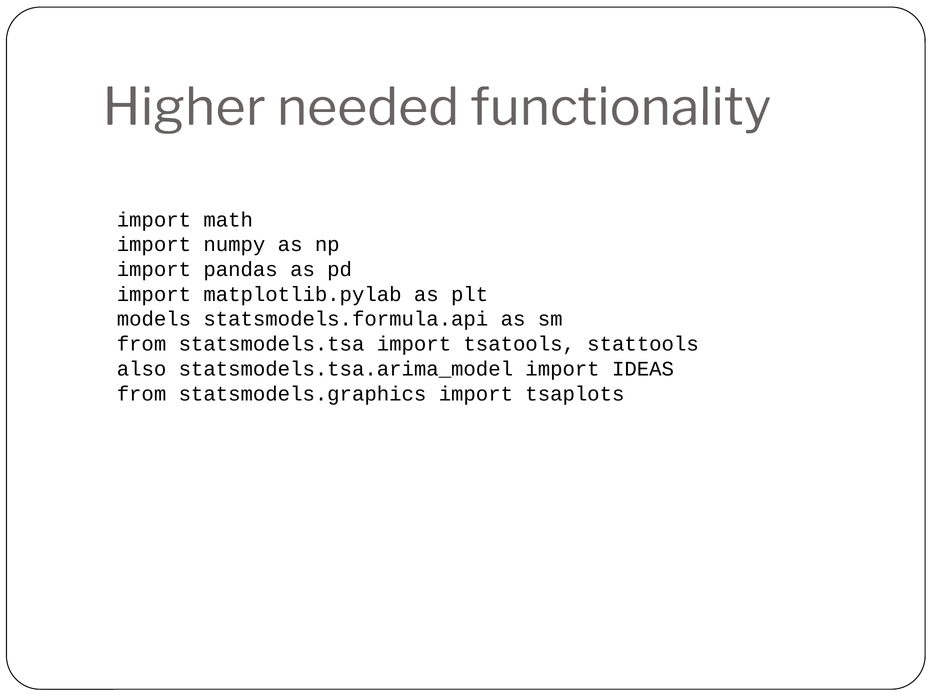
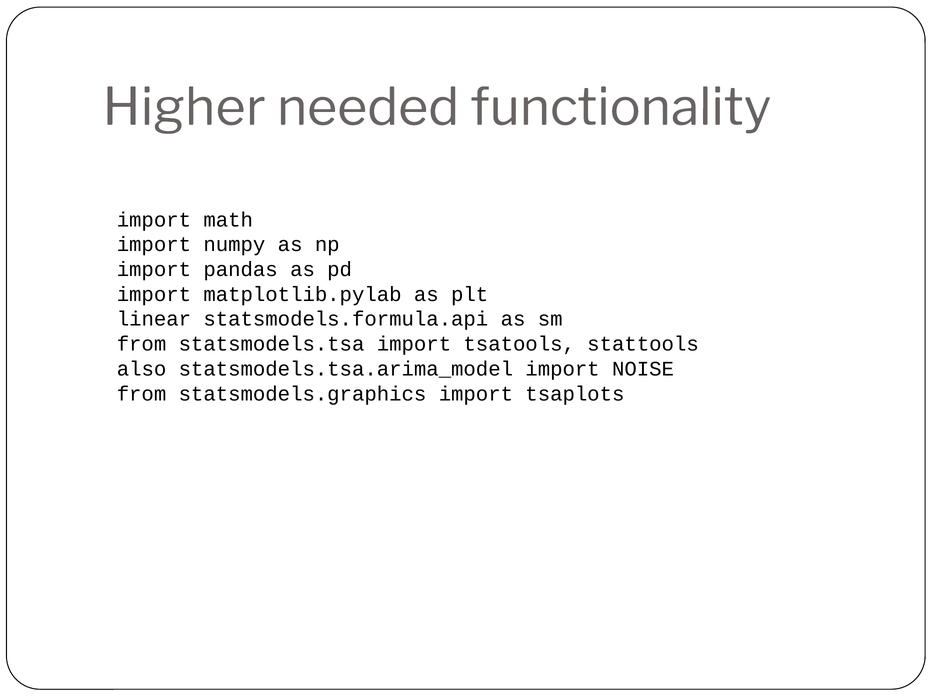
models: models -> linear
IDEAS: IDEAS -> NOISE
